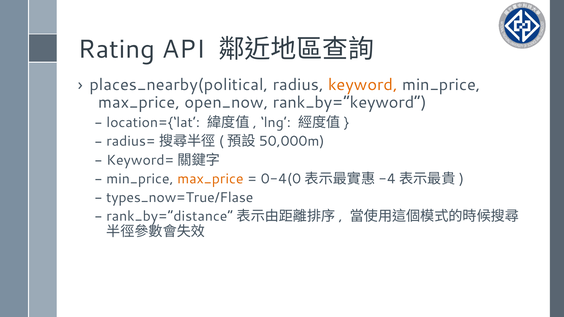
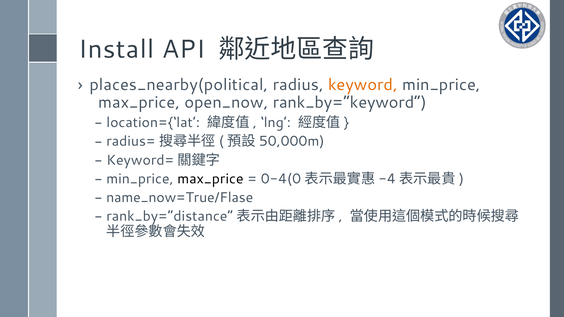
Rating: Rating -> Install
max_price at (210, 179) colour: orange -> black
types_now=True/Flase: types_now=True/Flase -> name_now=True/Flase
